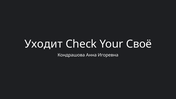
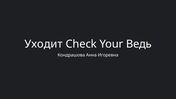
Своё: Своё -> Ведь
